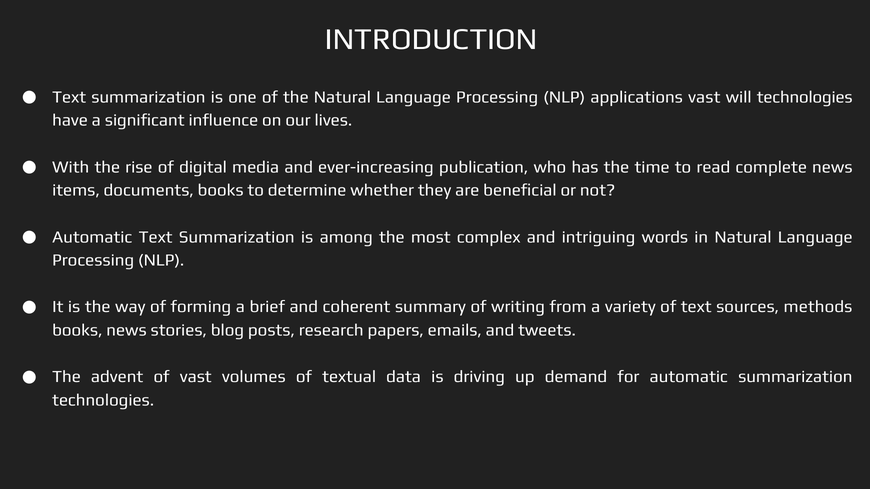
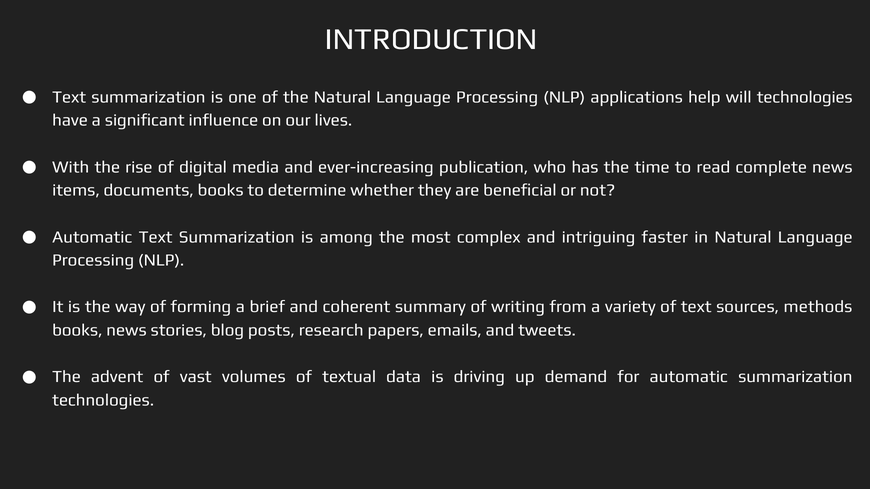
applications vast: vast -> help
words: words -> faster
